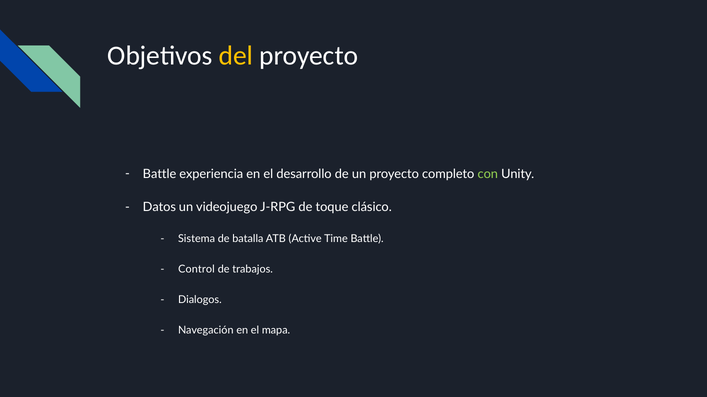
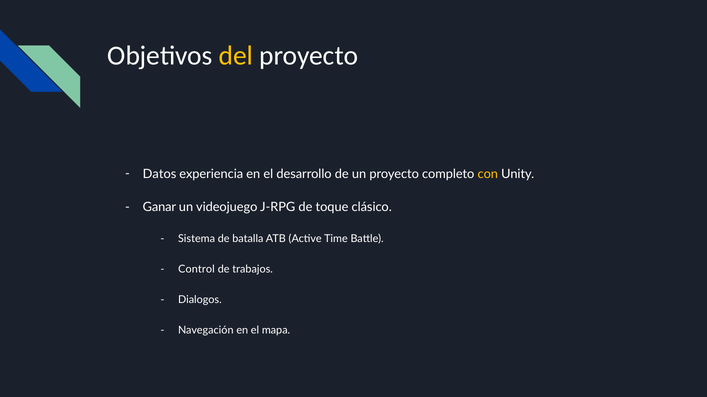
Battle at (160, 174): Battle -> Datos
con colour: light green -> yellow
Datos: Datos -> Ganar
